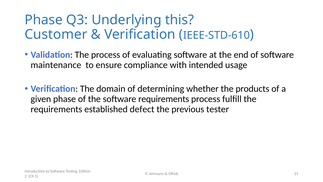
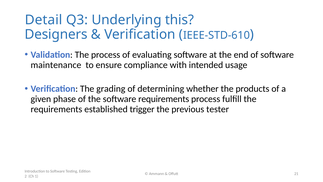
Phase at (44, 20): Phase -> Detail
Customer: Customer -> Designers
domain: domain -> grading
defect: defect -> trigger
